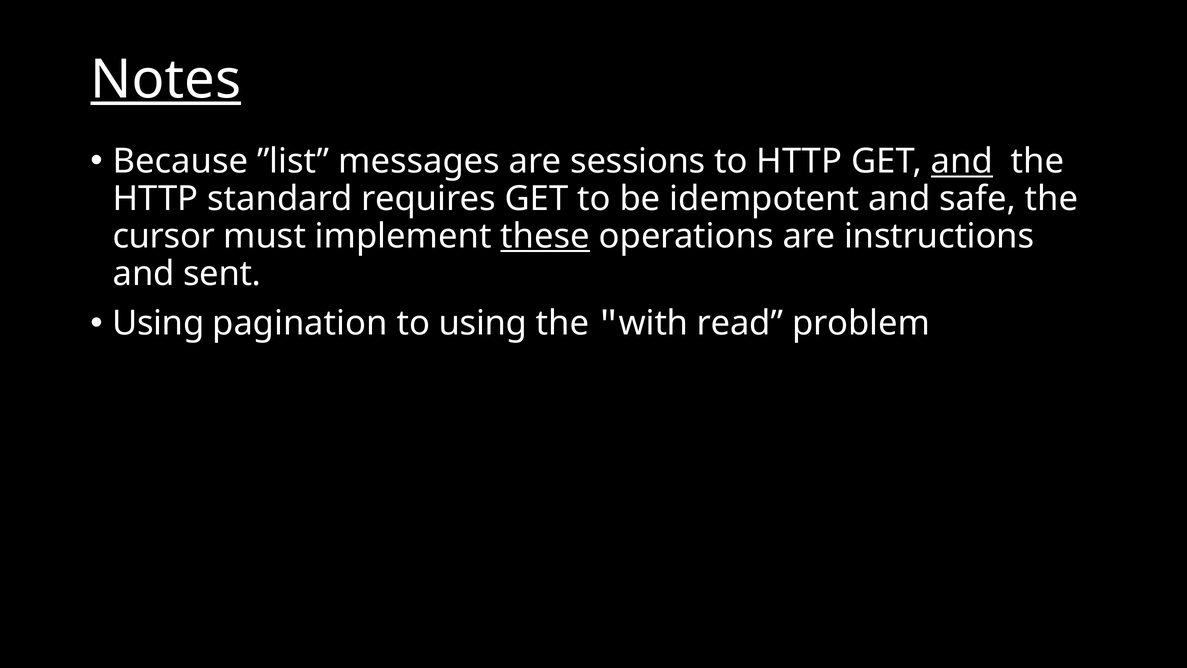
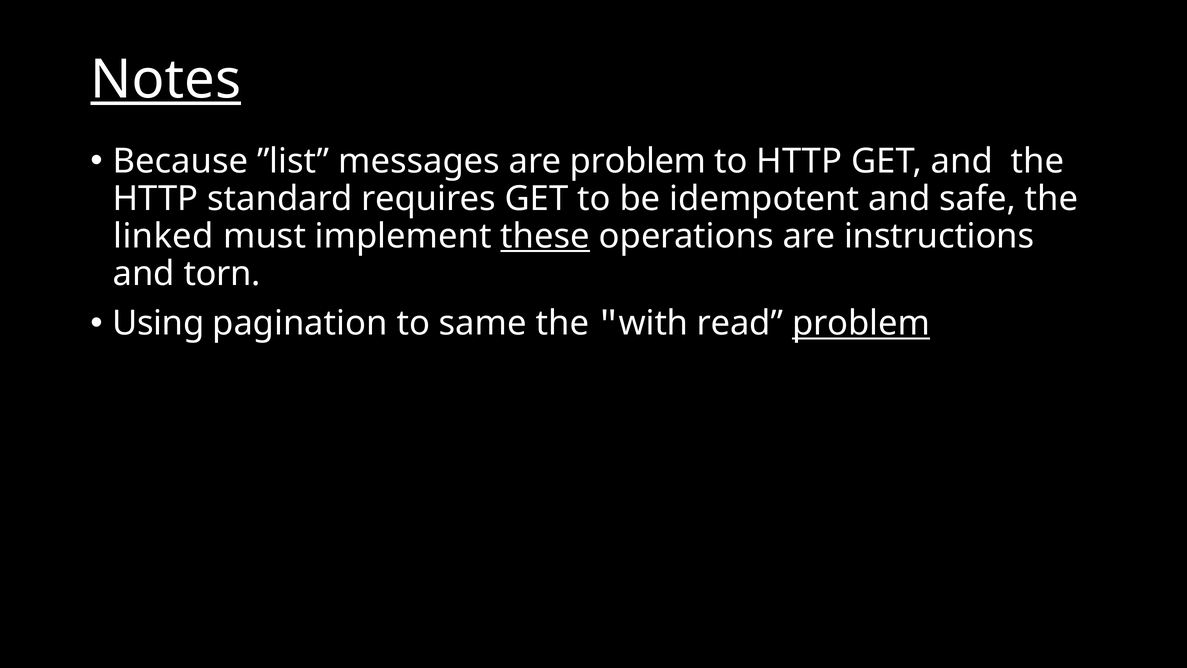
are sessions: sessions -> problem
and at (962, 161) underline: present -> none
cursor: cursor -> linked
sent: sent -> torn
to using: using -> same
problem at (861, 323) underline: none -> present
